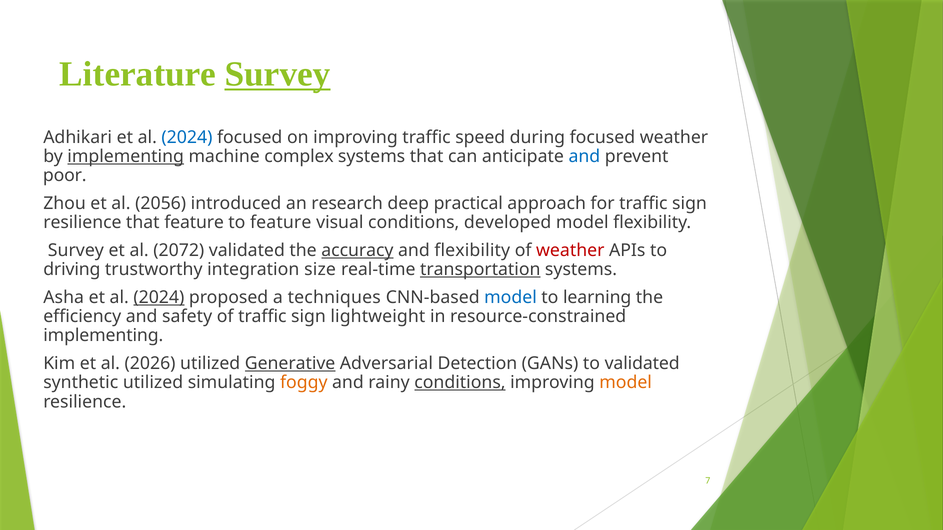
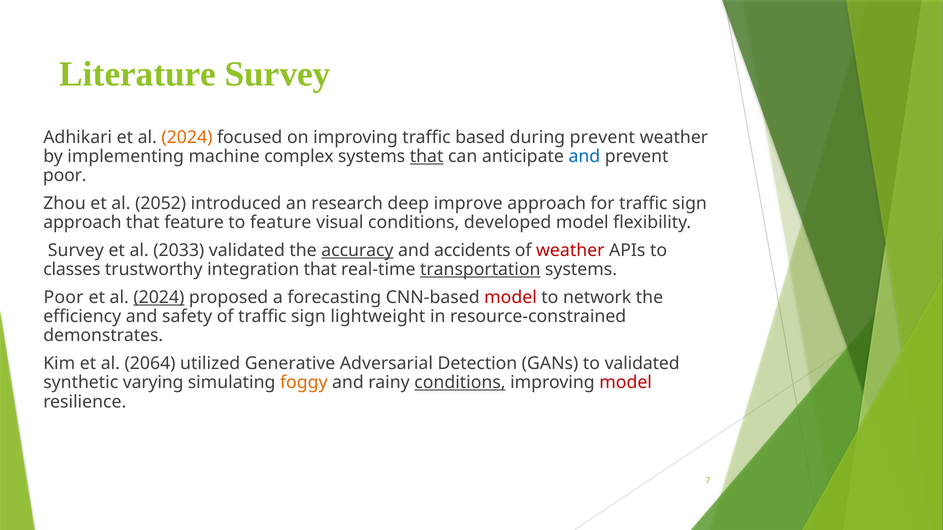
Survey at (278, 74) underline: present -> none
2024 at (187, 137) colour: blue -> orange
speed: speed -> based
during focused: focused -> prevent
implementing at (126, 157) underline: present -> none
that at (427, 157) underline: none -> present
2056: 2056 -> 2052
practical: practical -> improve
resilience at (82, 223): resilience -> approach
2072: 2072 -> 2033
and flexibility: flexibility -> accidents
driving: driving -> classes
integration size: size -> that
Asha at (64, 298): Asha -> Poor
techniques: techniques -> forecasting
model at (511, 298) colour: blue -> red
learning: learning -> network
implementing at (103, 336): implementing -> demonstrates
2026: 2026 -> 2064
Generative underline: present -> none
synthetic utilized: utilized -> varying
model at (626, 383) colour: orange -> red
